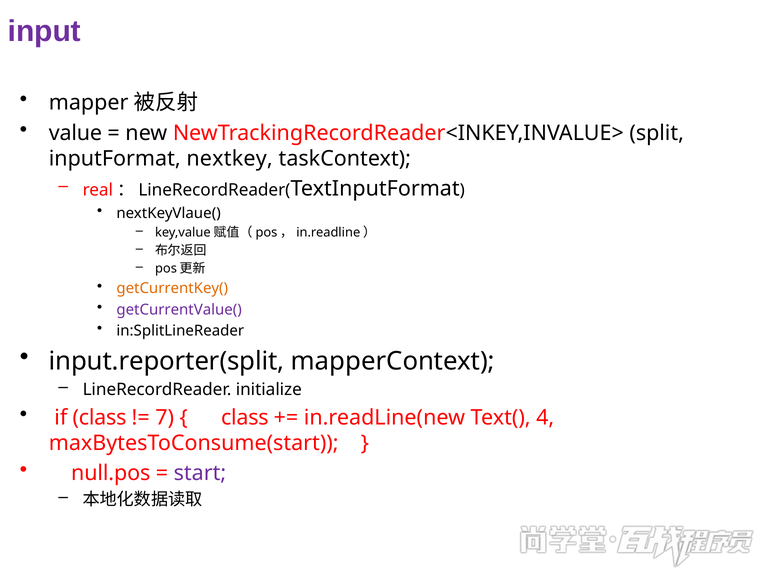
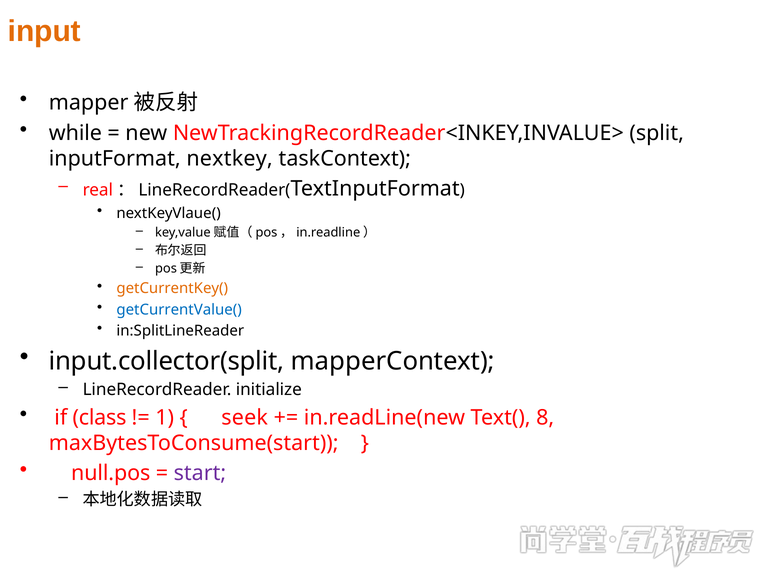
input colour: purple -> orange
value: value -> while
getCurrentValue( colour: purple -> blue
input.reporter(split: input.reporter(split -> input.collector(split
7: 7 -> 1
class at (245, 417): class -> seek
4: 4 -> 8
